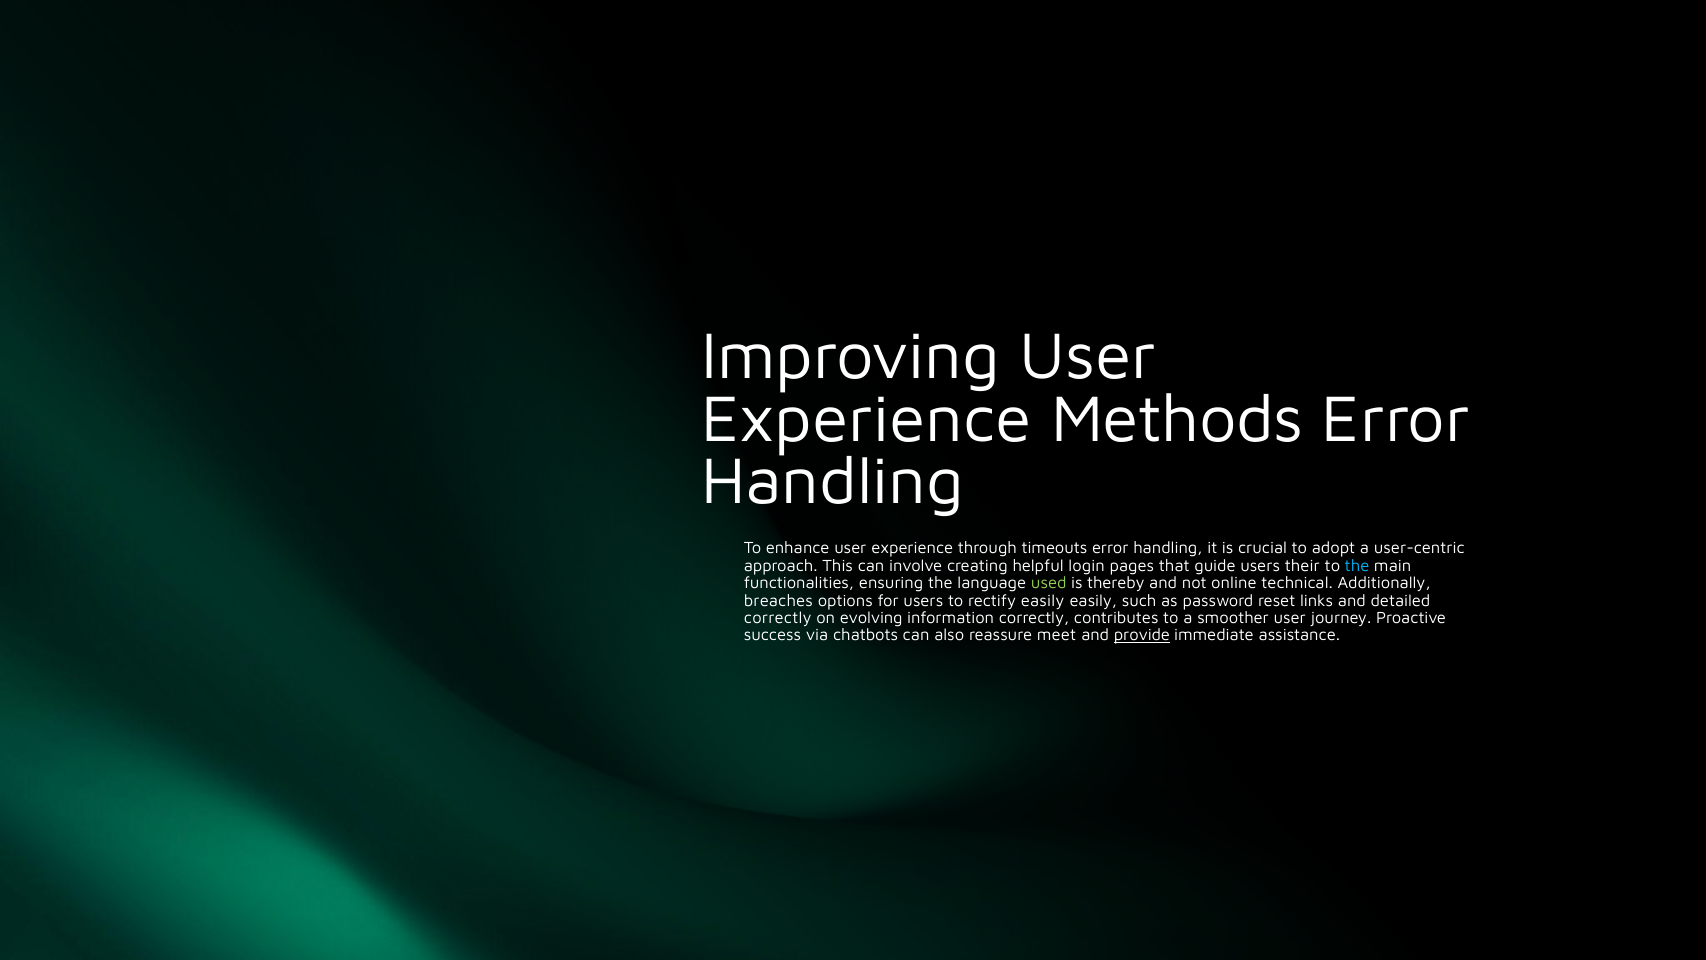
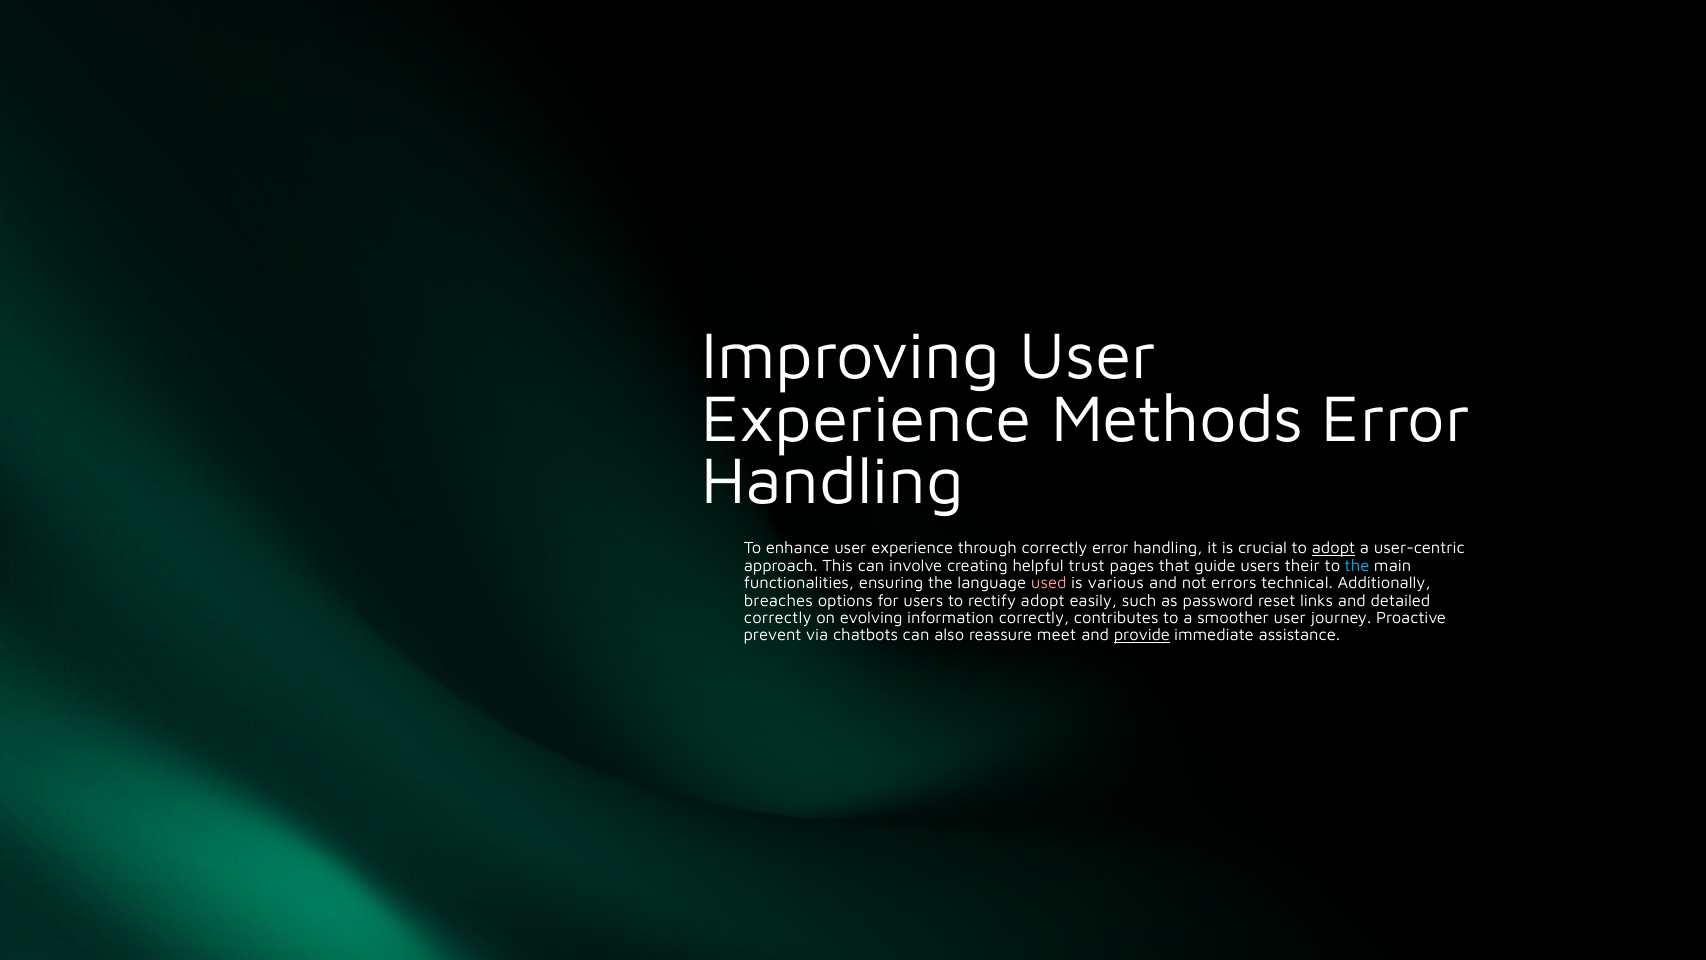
through timeouts: timeouts -> correctly
adopt at (1334, 548) underline: none -> present
login: login -> trust
used colour: light green -> pink
thereby: thereby -> various
online: online -> errors
rectify easily: easily -> adopt
success: success -> prevent
